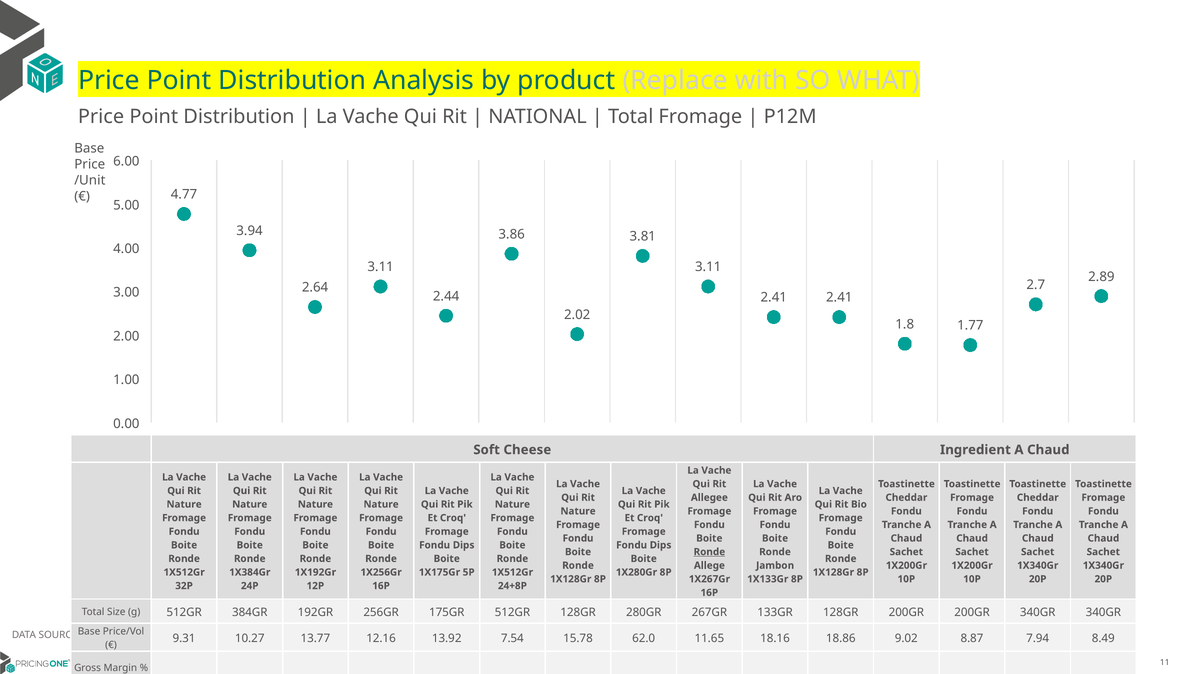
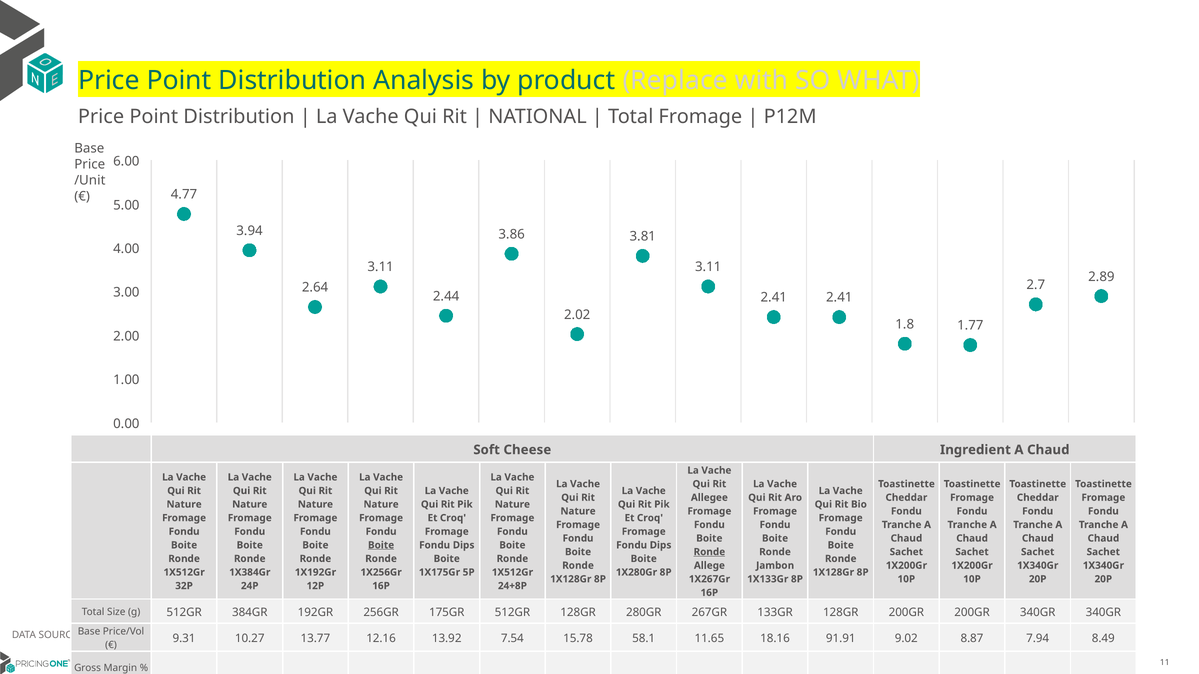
Boite at (381, 545) underline: none -> present
62.0: 62.0 -> 58.1
18.86: 18.86 -> 91.91
